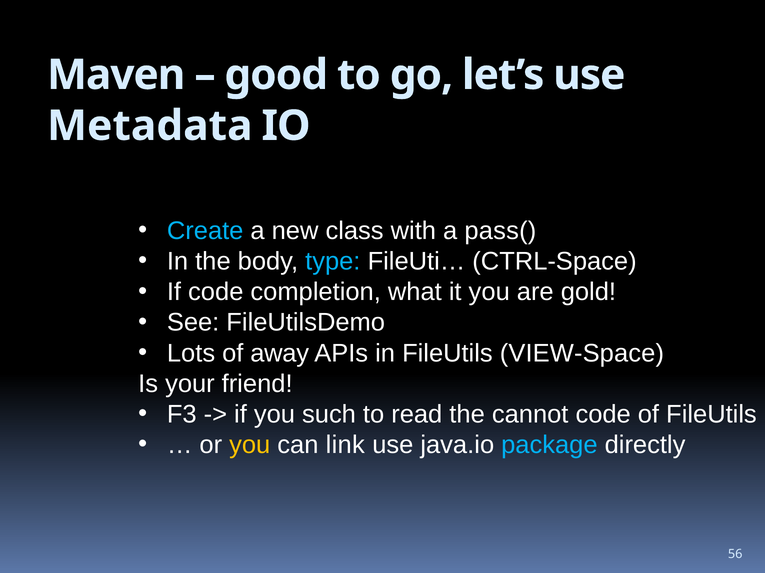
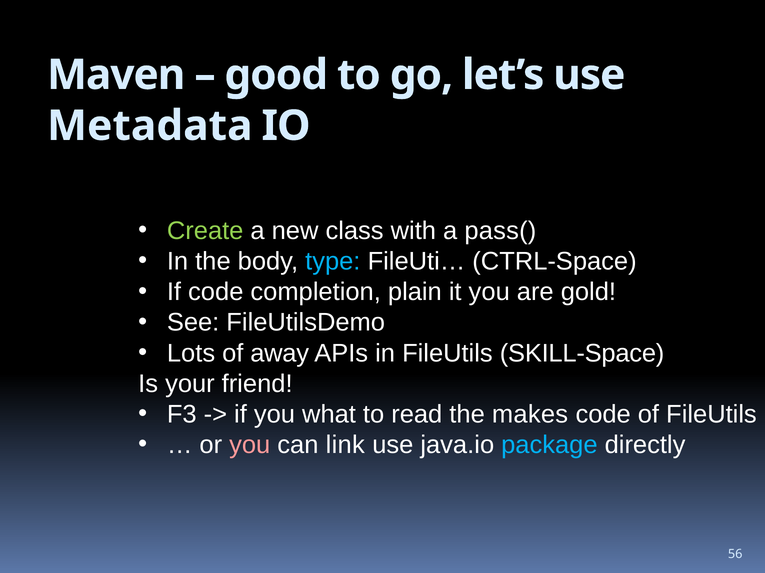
Create colour: light blue -> light green
what: what -> plain
VIEW-Space: VIEW-Space -> SKILL-Space
such: such -> what
cannot: cannot -> makes
you at (250, 445) colour: yellow -> pink
